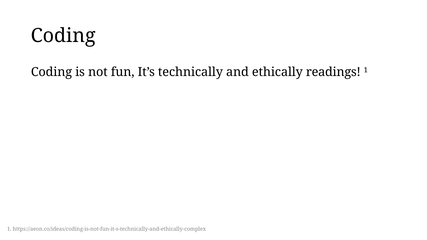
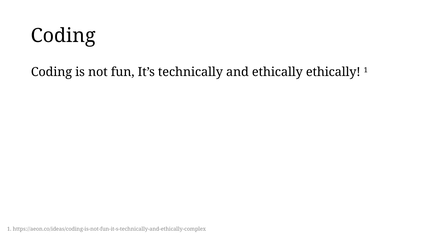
ethically readings: readings -> ethically
